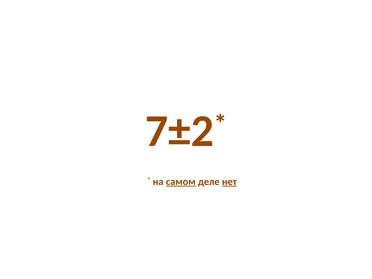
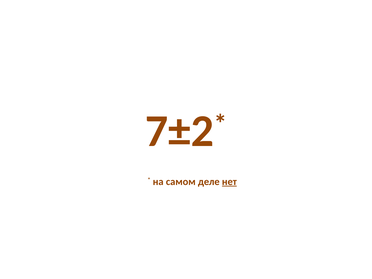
самом underline: present -> none
